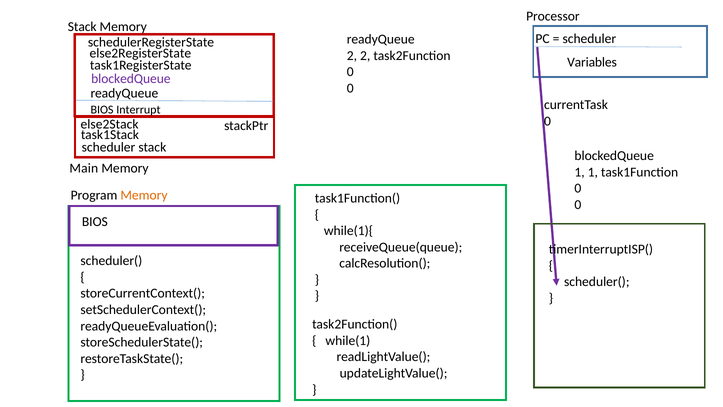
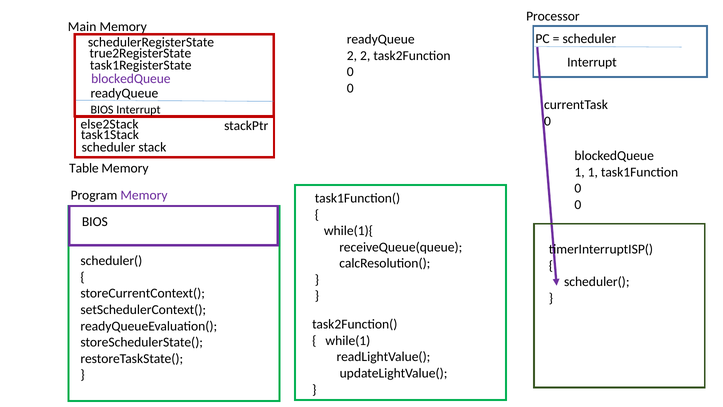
Stack at (82, 27): Stack -> Main
else2RegisterState: else2RegisterState -> true2RegisterState
Variables at (592, 62): Variables -> Interrupt
Main: Main -> Table
Memory at (144, 195) colour: orange -> purple
